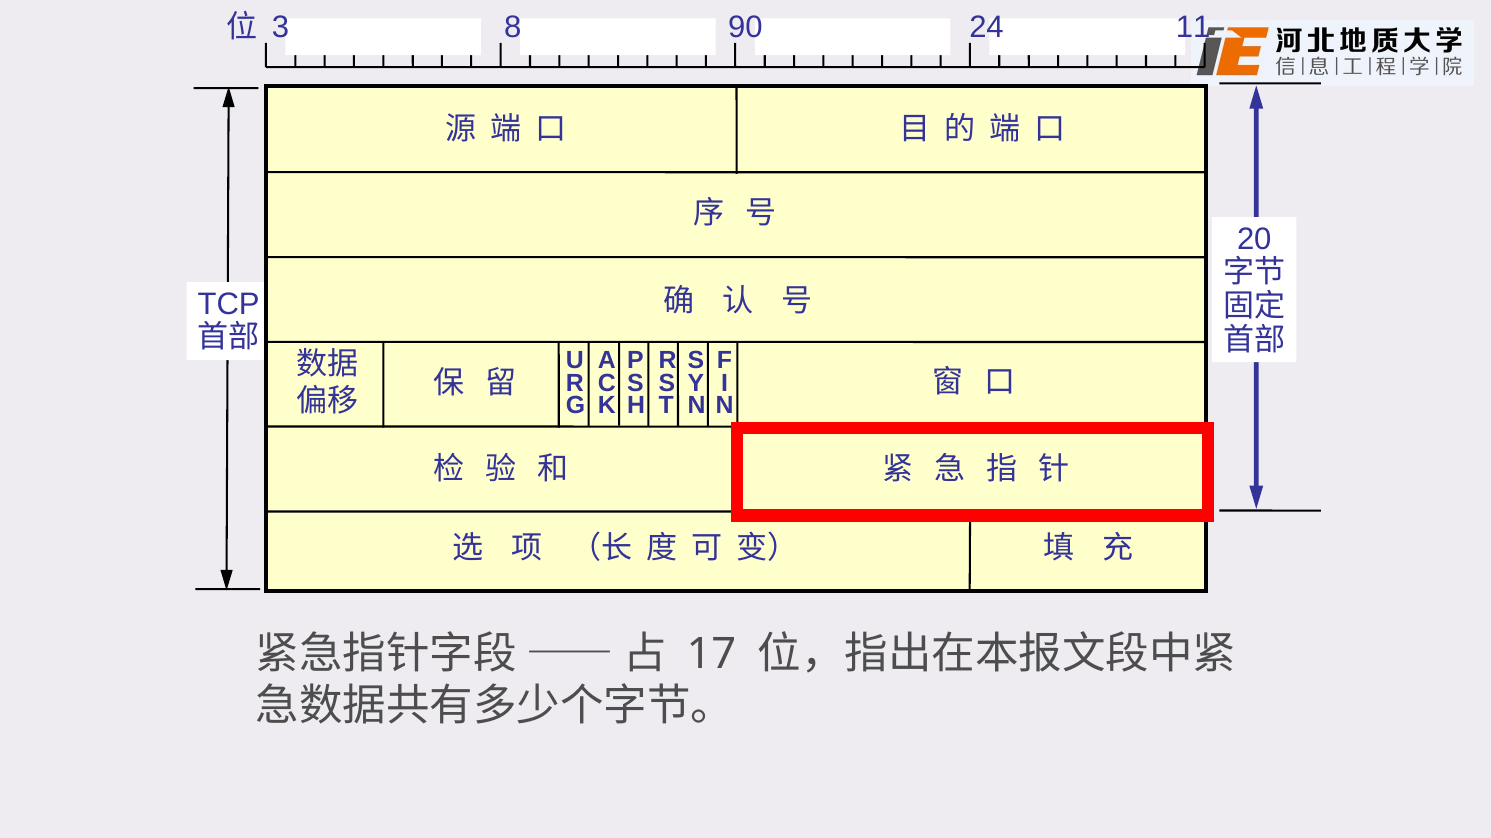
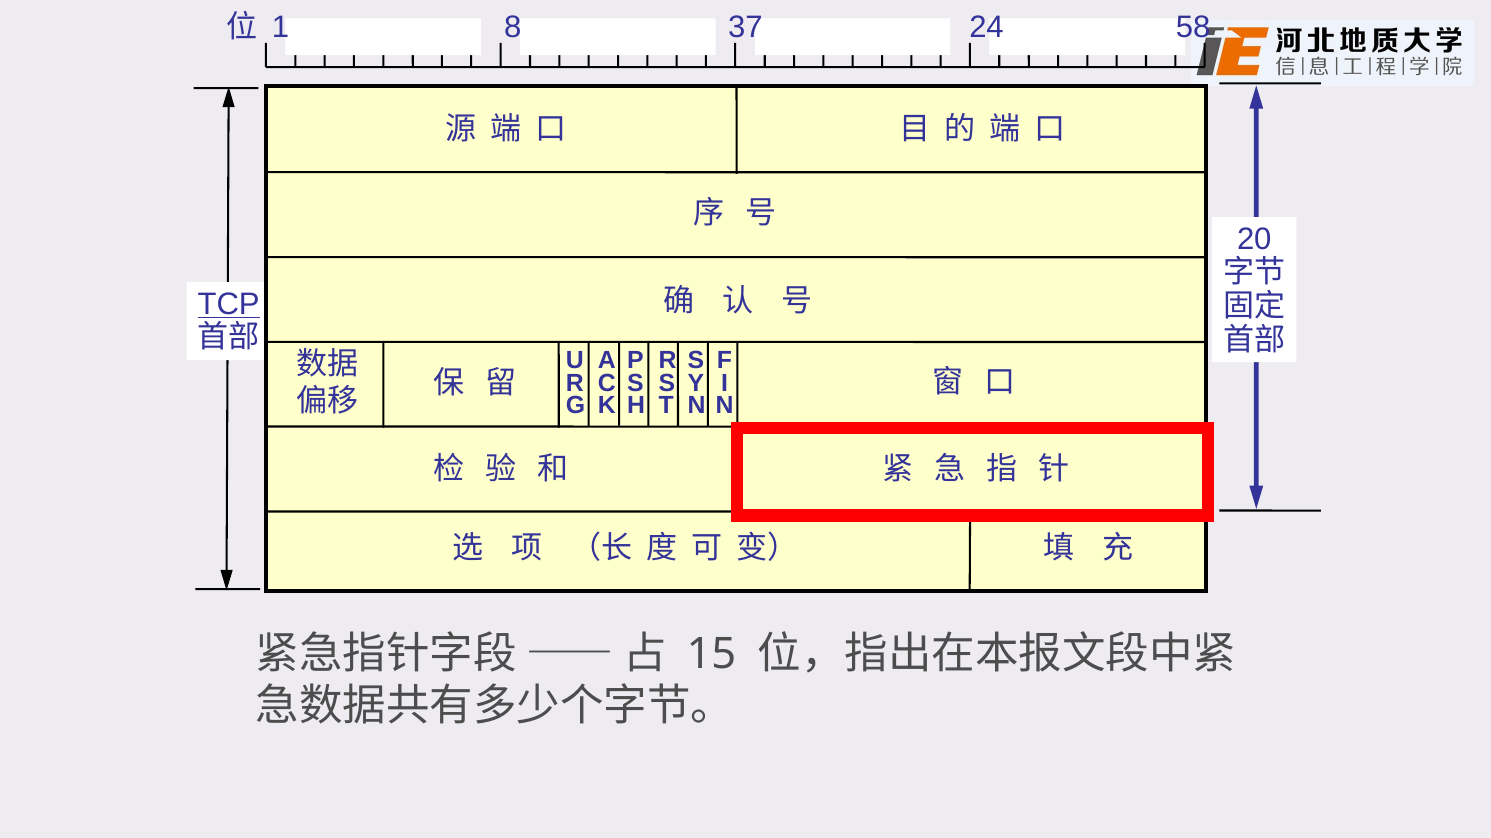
3: 3 -> 1
90: 90 -> 37
11: 11 -> 58
TCP underline: none -> present
17: 17 -> 15
